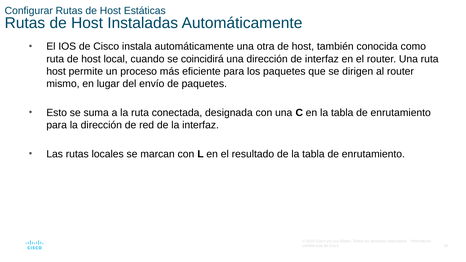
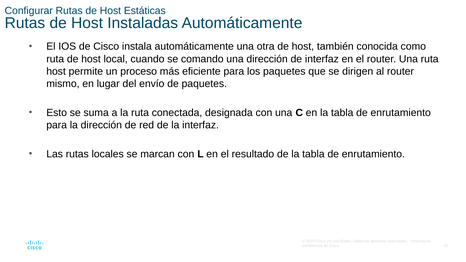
coincidirá: coincidirá -> comando
